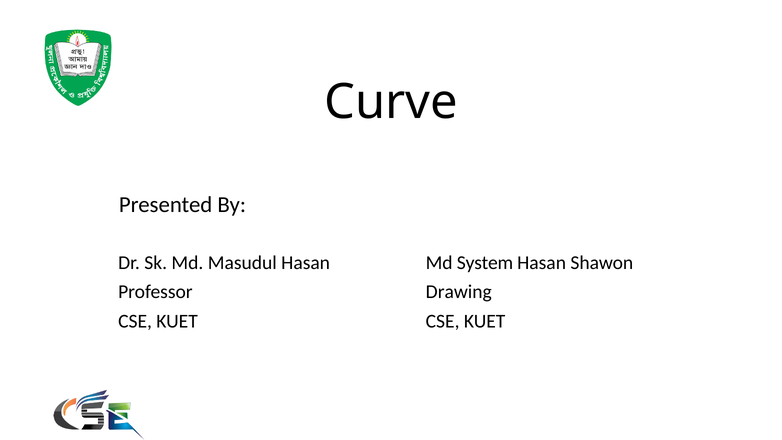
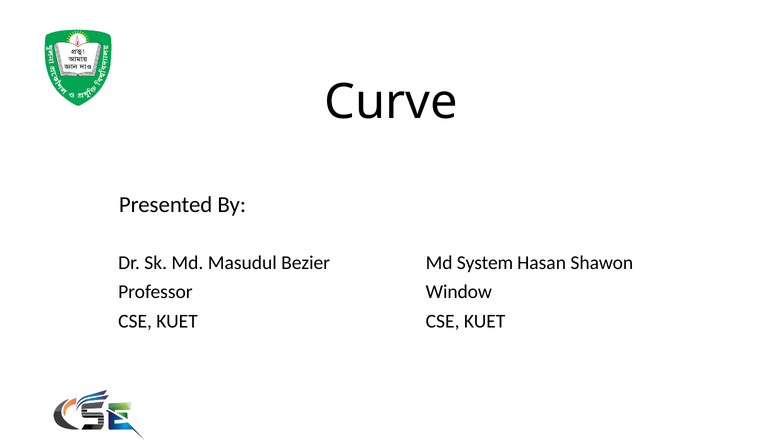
Masudul Hasan: Hasan -> Bezier
Drawing: Drawing -> Window
